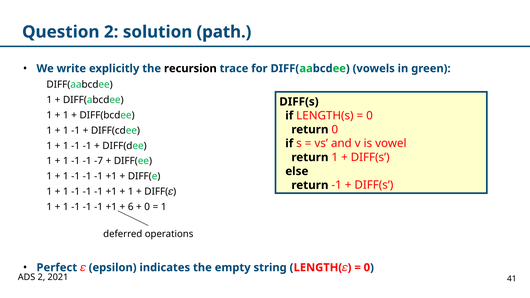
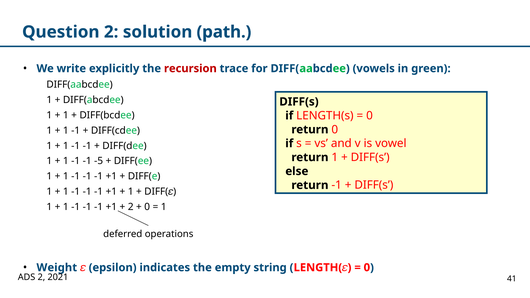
recursion colour: black -> red
-7: -7 -> -5
6 at (131, 207): 6 -> 2
Perfect: Perfect -> Weight
